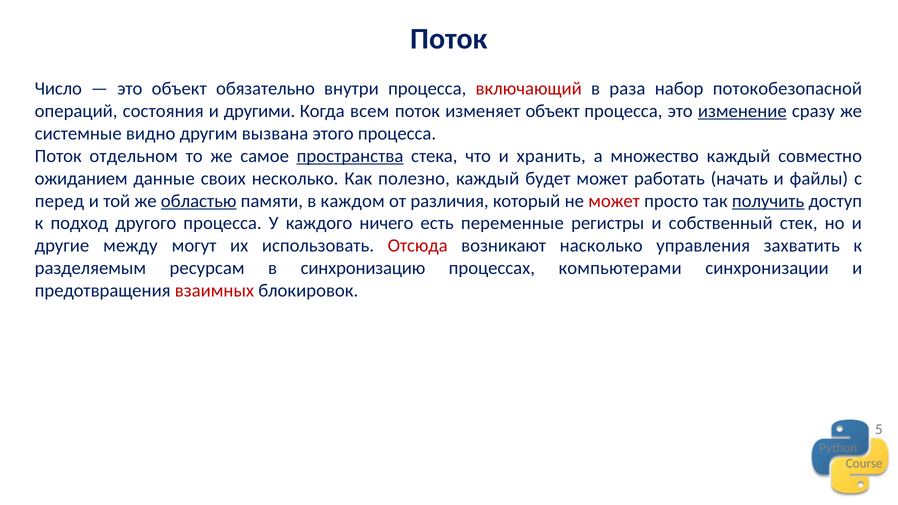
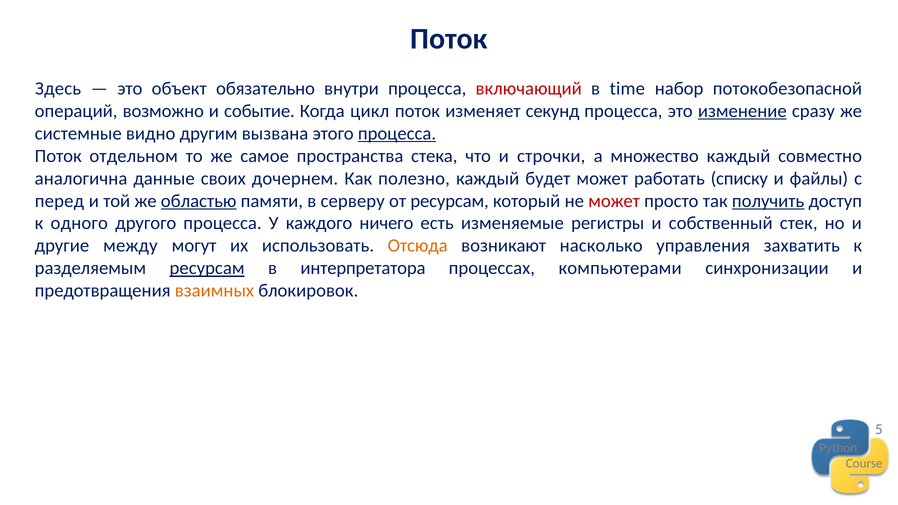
Число: Число -> Здесь
раза: раза -> time
состояния: состояния -> возможно
другими: другими -> событие
всем: всем -> цикл
изменяет объект: объект -> секунд
процесса at (397, 134) underline: none -> present
пространства underline: present -> none
хранить: хранить -> строчки
ожиданием: ожиданием -> аналогична
несколько: несколько -> дочернем
начать: начать -> списку
каждом: каждом -> серверу
от различия: различия -> ресурсам
подход: подход -> одного
переменные: переменные -> изменяемые
Отсюда colour: red -> orange
ресурсам at (207, 268) underline: none -> present
синхронизацию: синхронизацию -> интерпретатора
взаимных colour: red -> orange
